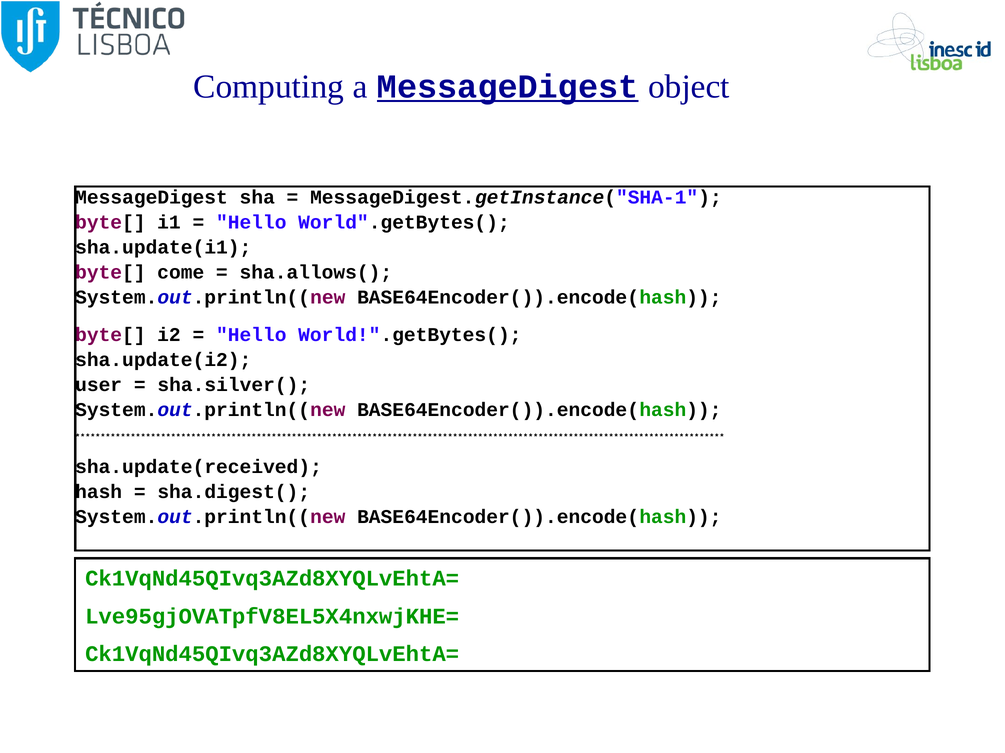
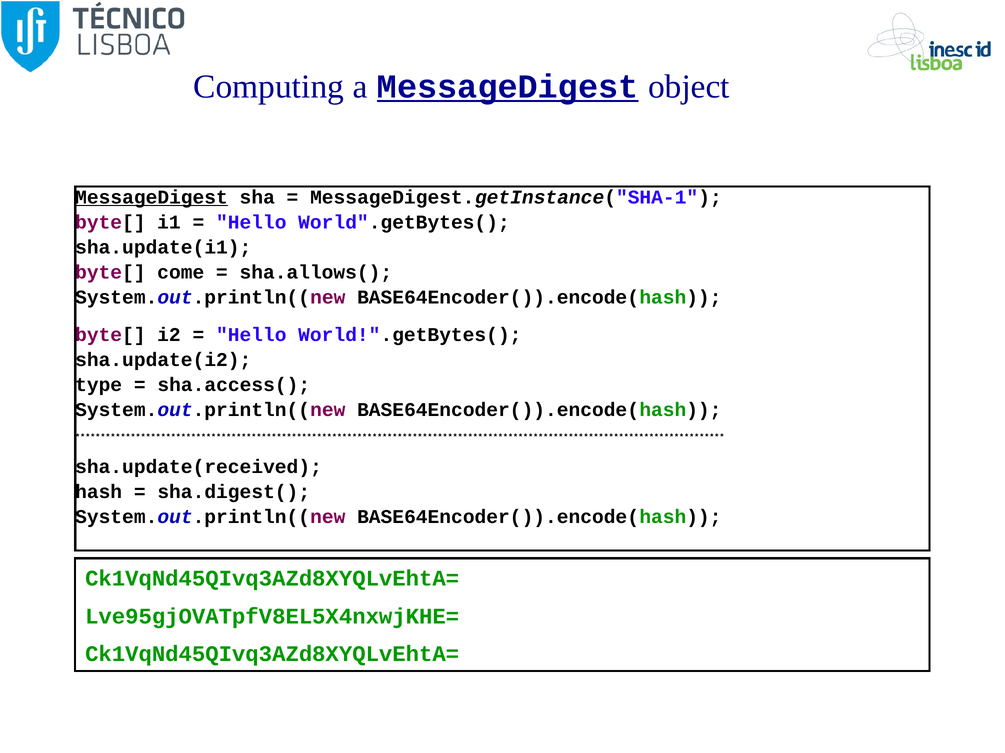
MessageDigest at (152, 197) underline: none -> present
user: user -> type
sha.silver(: sha.silver( -> sha.access(
